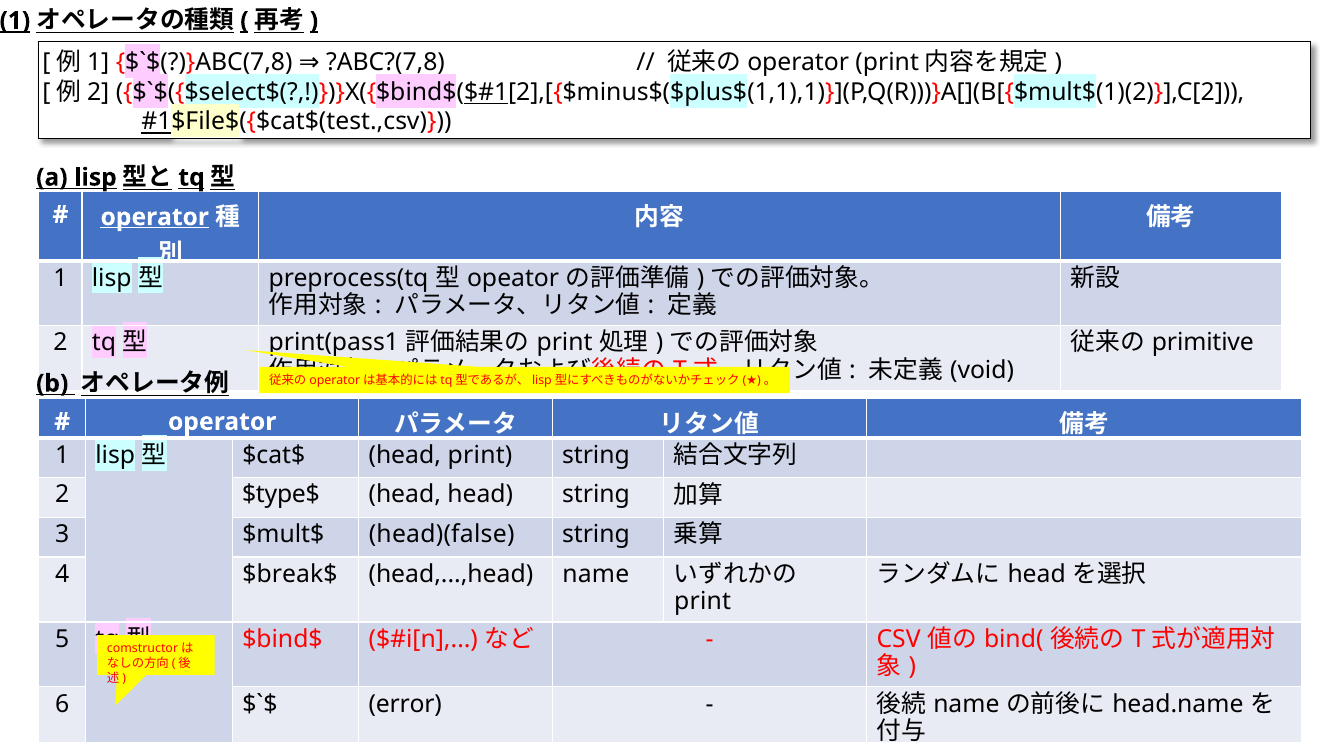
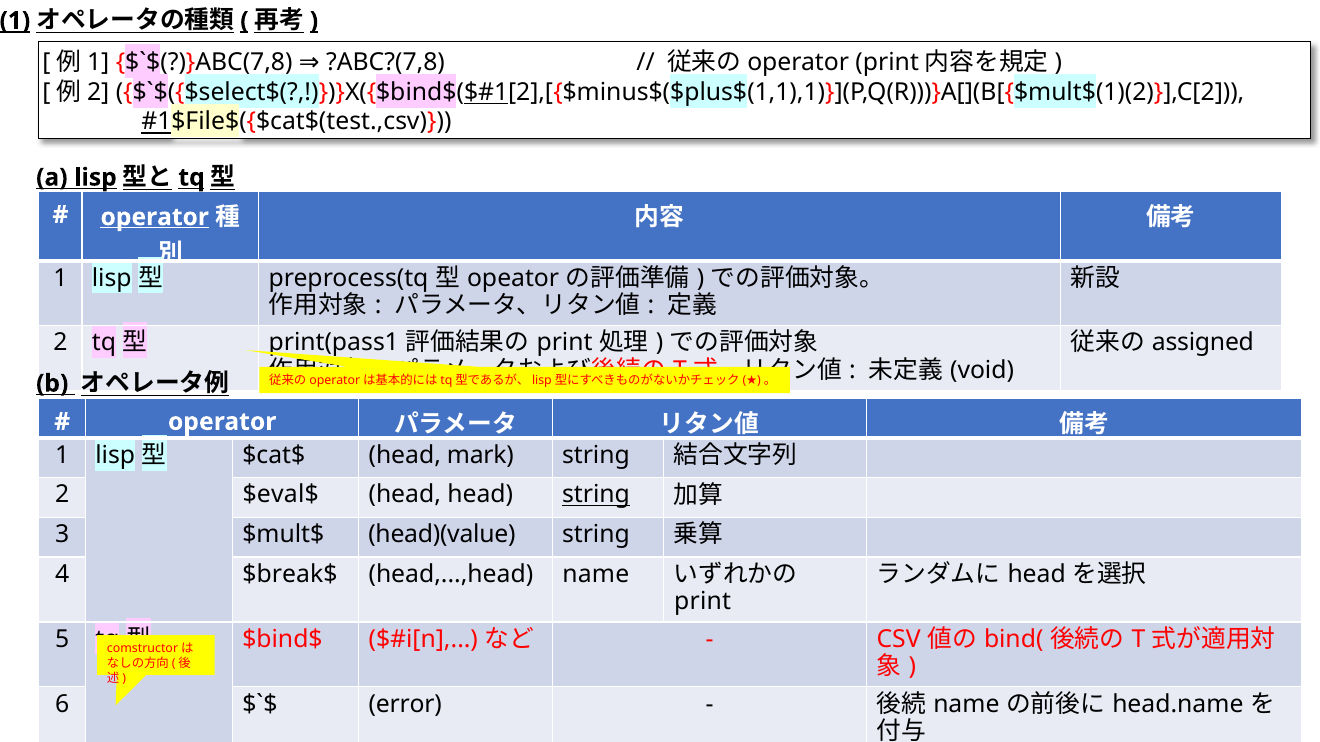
primitive: primitive -> assigned
head print: print -> mark
$type$: $type$ -> $eval$
string at (596, 495) underline: none -> present
head)(false: head)(false -> head)(value
